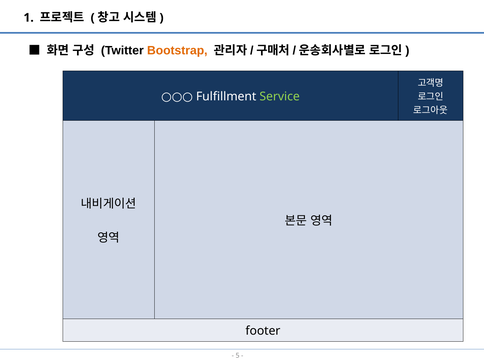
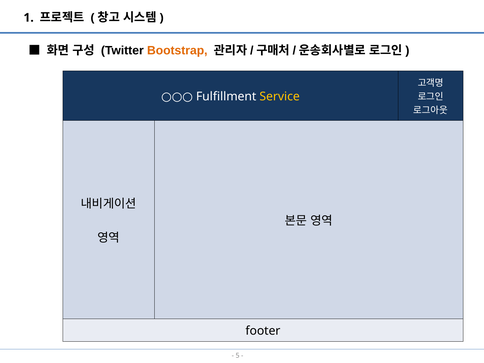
Service colour: light green -> yellow
